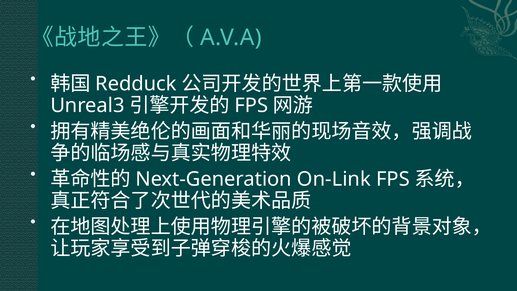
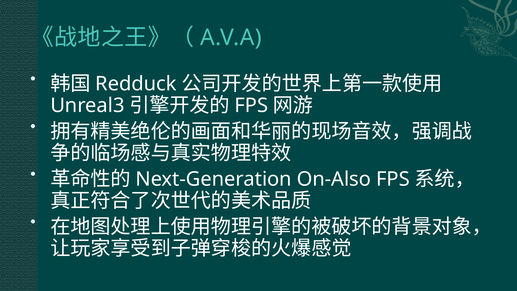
On-Link: On-Link -> On-Also
